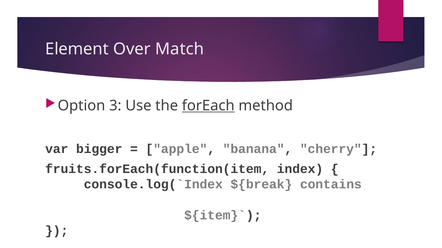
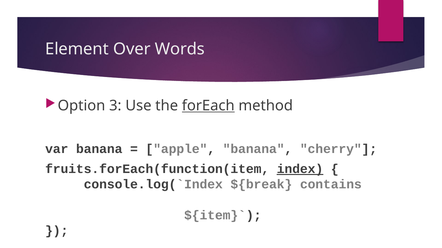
Match: Match -> Words
var bigger: bigger -> banana
index underline: none -> present
